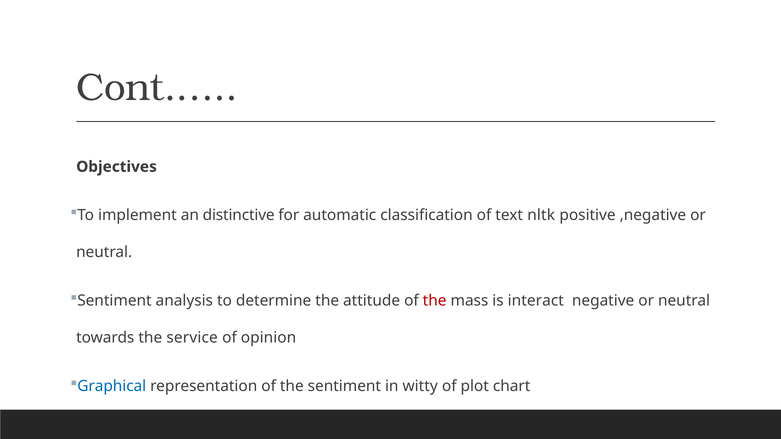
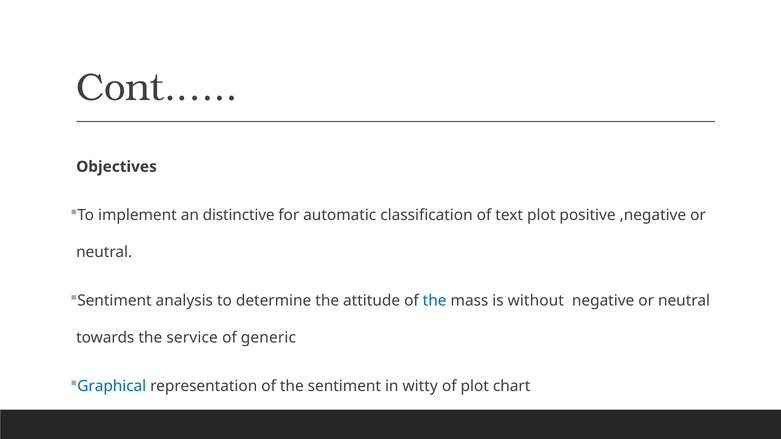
text nltk: nltk -> plot
the at (435, 301) colour: red -> blue
interact: interact -> without
opinion: opinion -> generic
